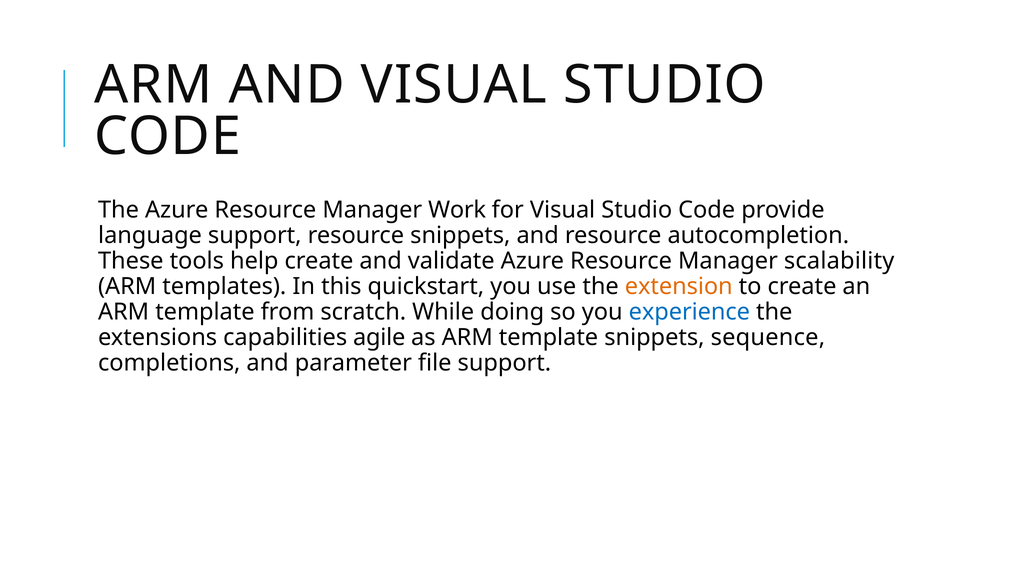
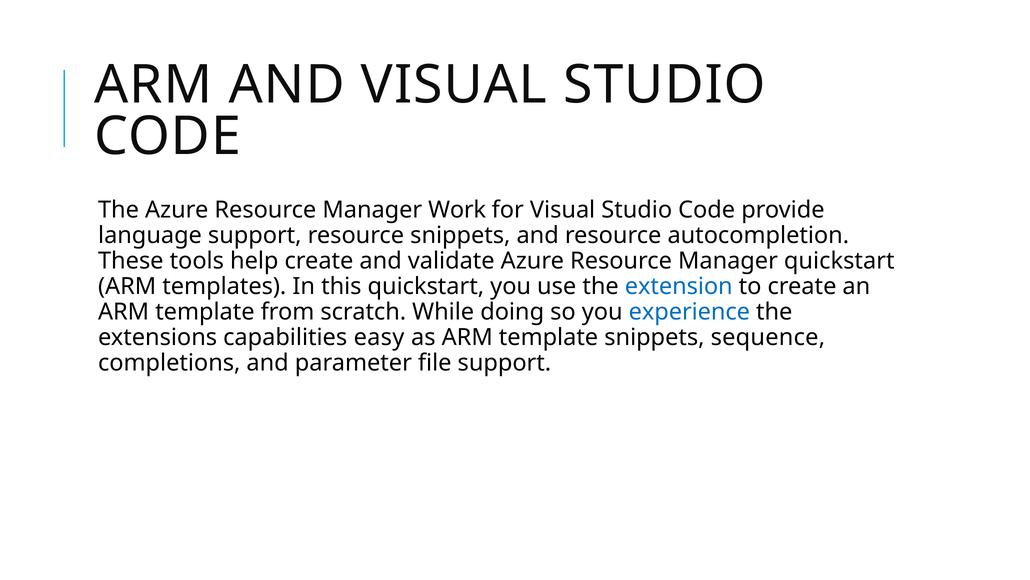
Manager scalability: scalability -> quickstart
extension colour: orange -> blue
agile: agile -> easy
